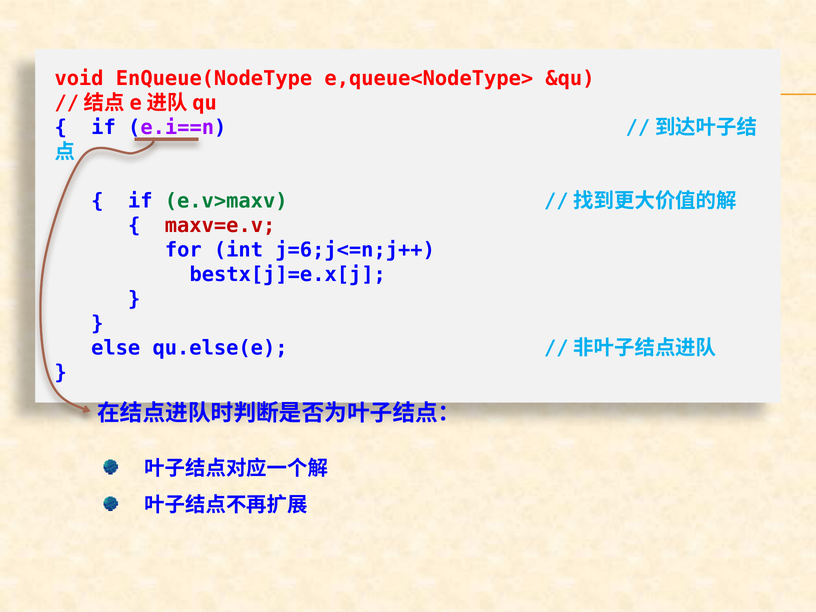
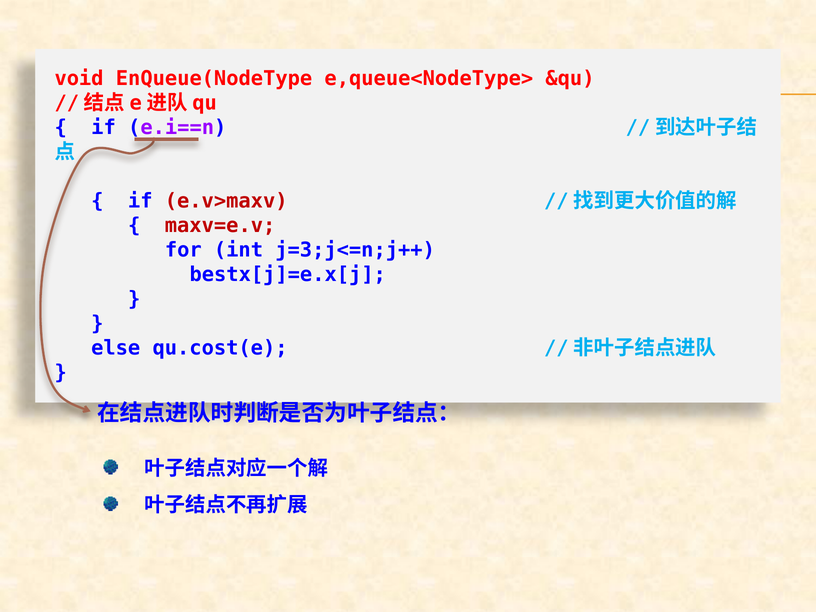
e.v>maxv colour: green -> red
j=6;j<=n;j++: j=6;j<=n;j++ -> j=3;j<=n;j++
qu.else(e: qu.else(e -> qu.cost(e
